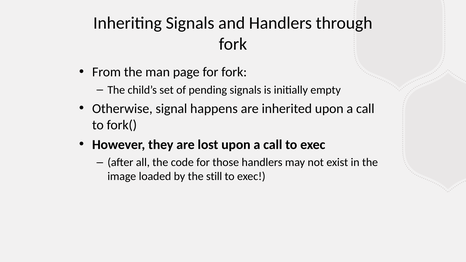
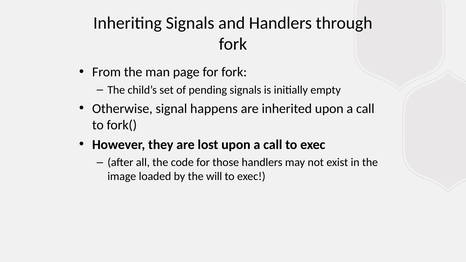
still: still -> will
